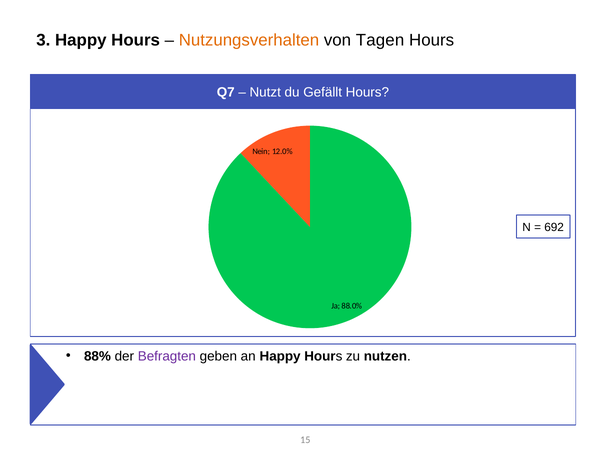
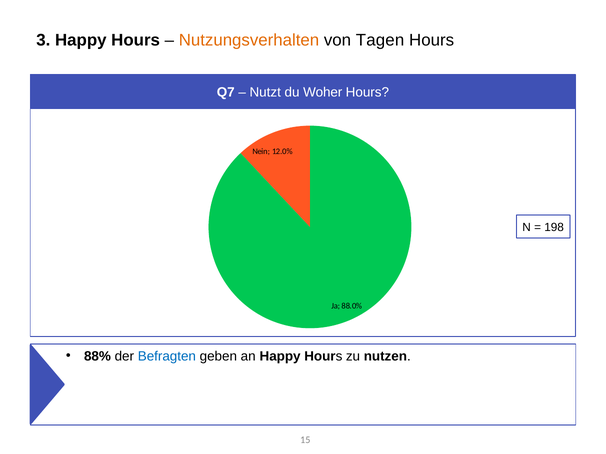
Gefällt: Gefällt -> Woher
692: 692 -> 198
Befragten colour: purple -> blue
